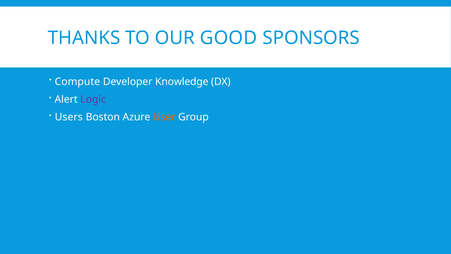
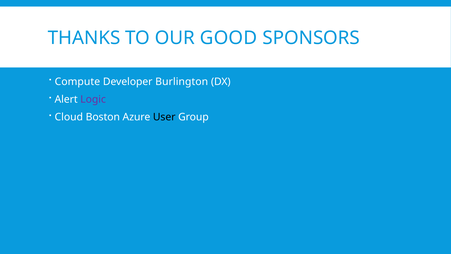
Knowledge: Knowledge -> Burlington
Users: Users -> Cloud
User colour: orange -> black
